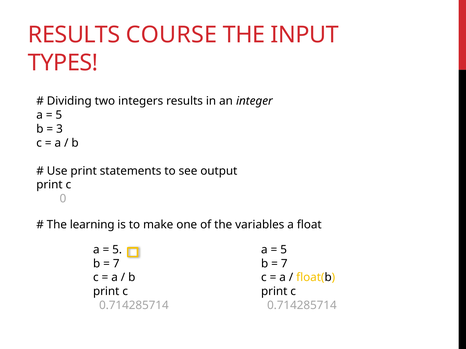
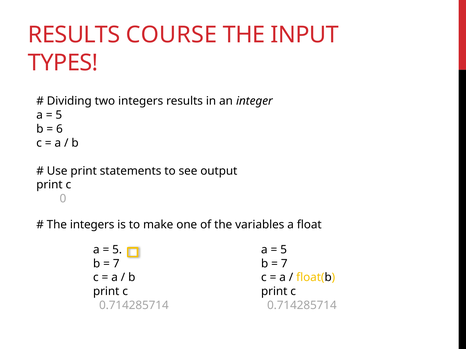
3: 3 -> 6
The learning: learning -> integers
